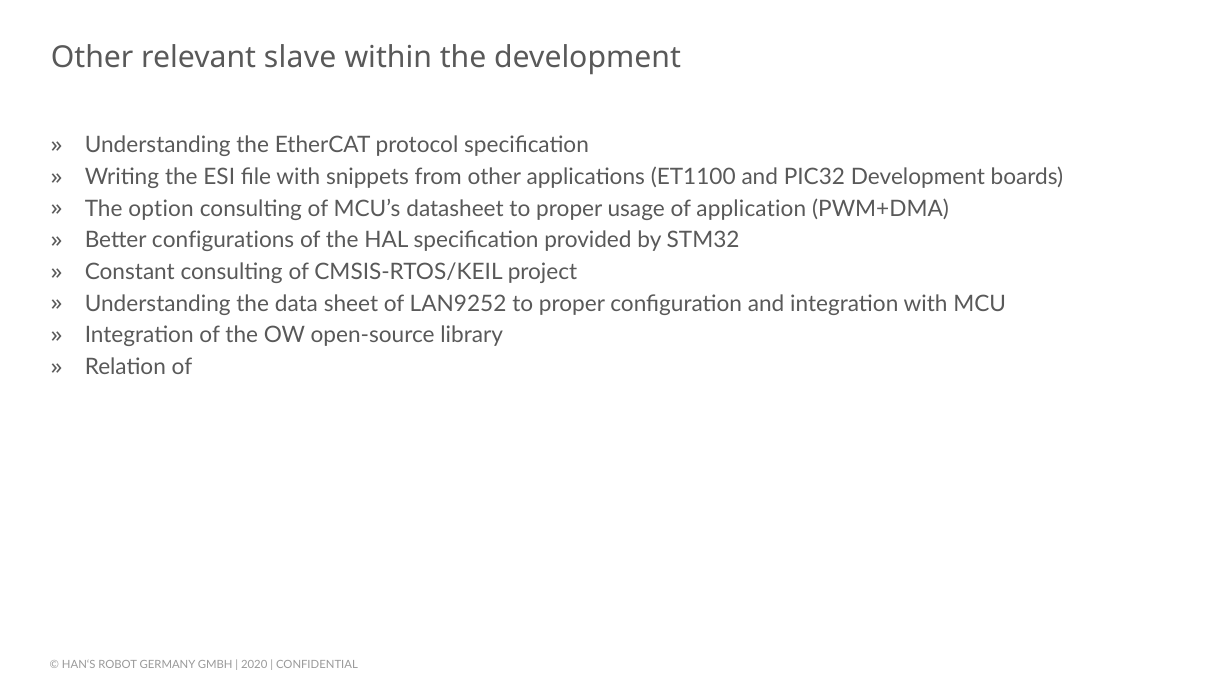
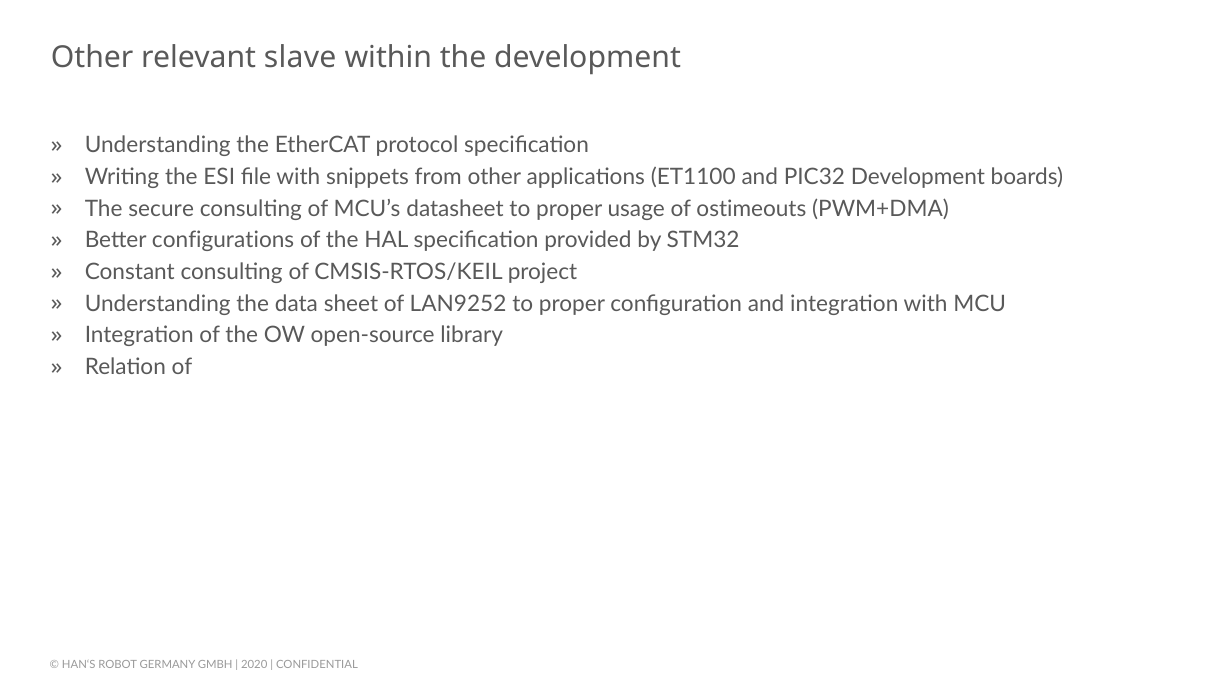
option: option -> secure
application: application -> ostimeouts
